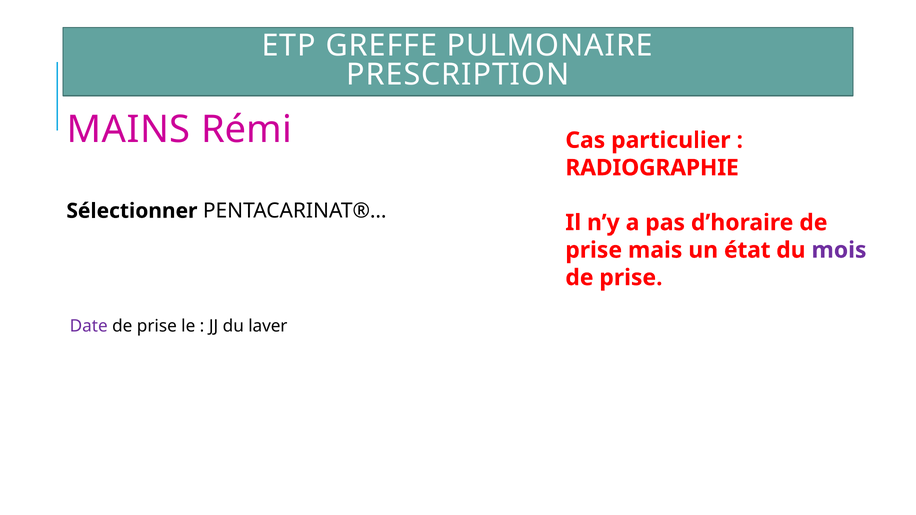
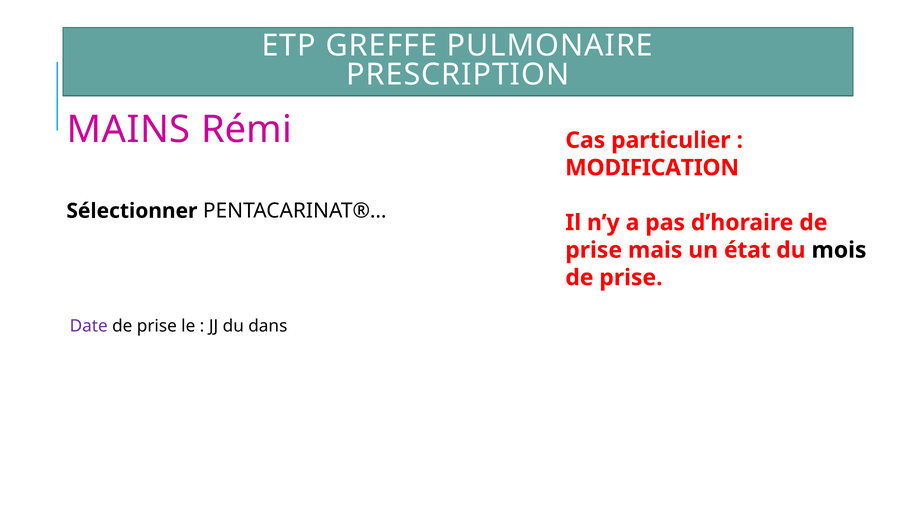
RADIOGRAPHIE: RADIOGRAPHIE -> MODIFICATION
mois colour: purple -> black
laver: laver -> dans
